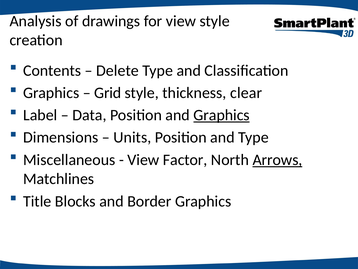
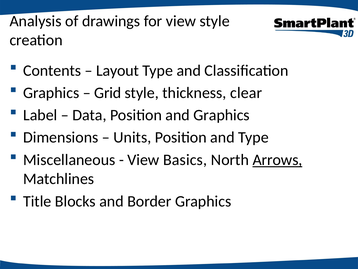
Delete: Delete -> Layout
Graphics at (222, 115) underline: present -> none
Factor: Factor -> Basics
